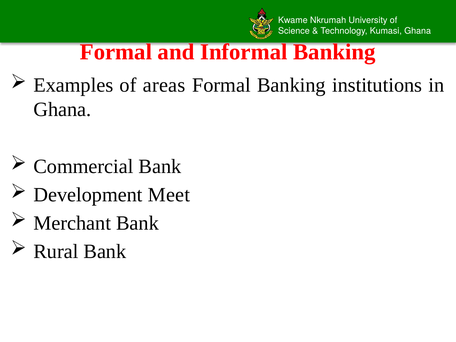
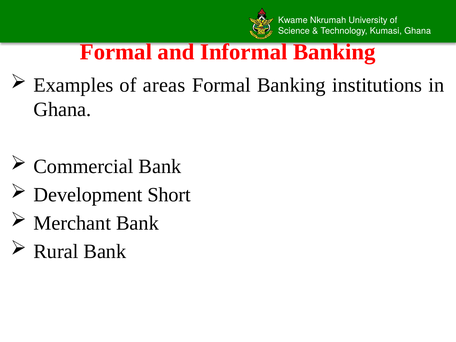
Meet: Meet -> Short
